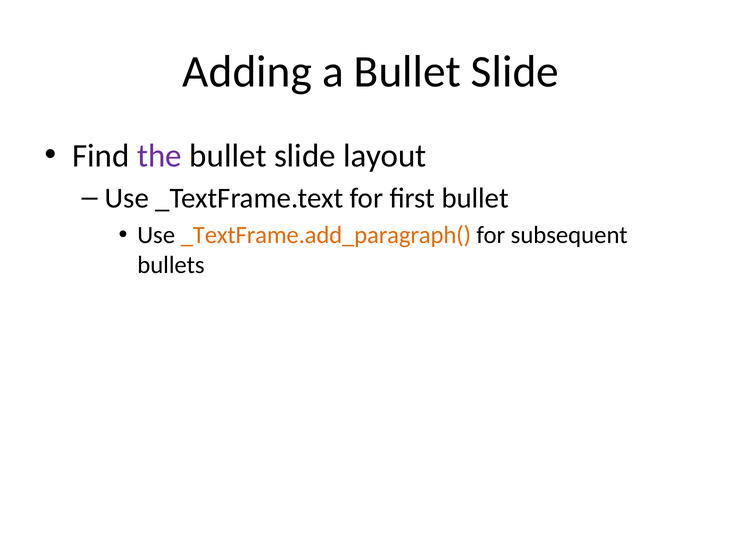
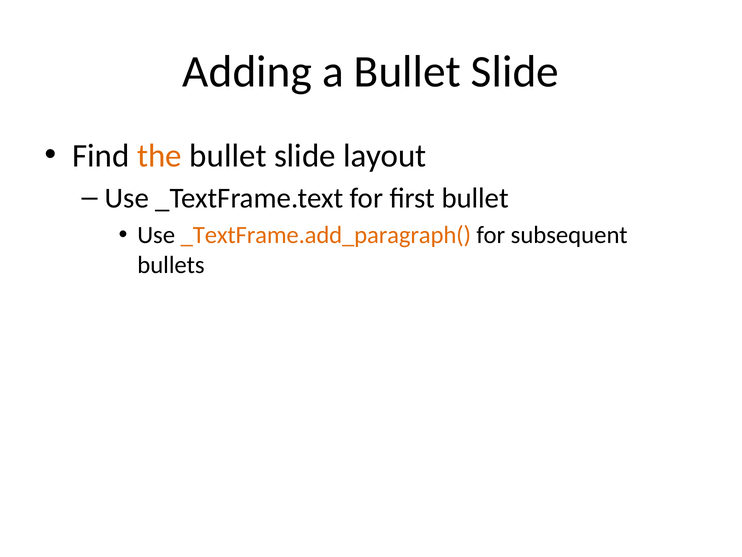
the colour: purple -> orange
